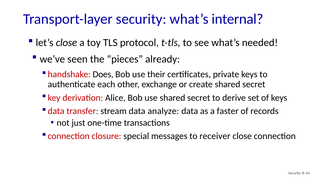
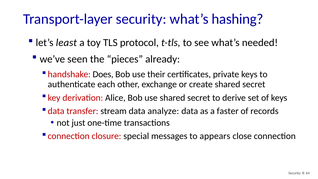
internal: internal -> hashing
let’s close: close -> least
receiver: receiver -> appears
